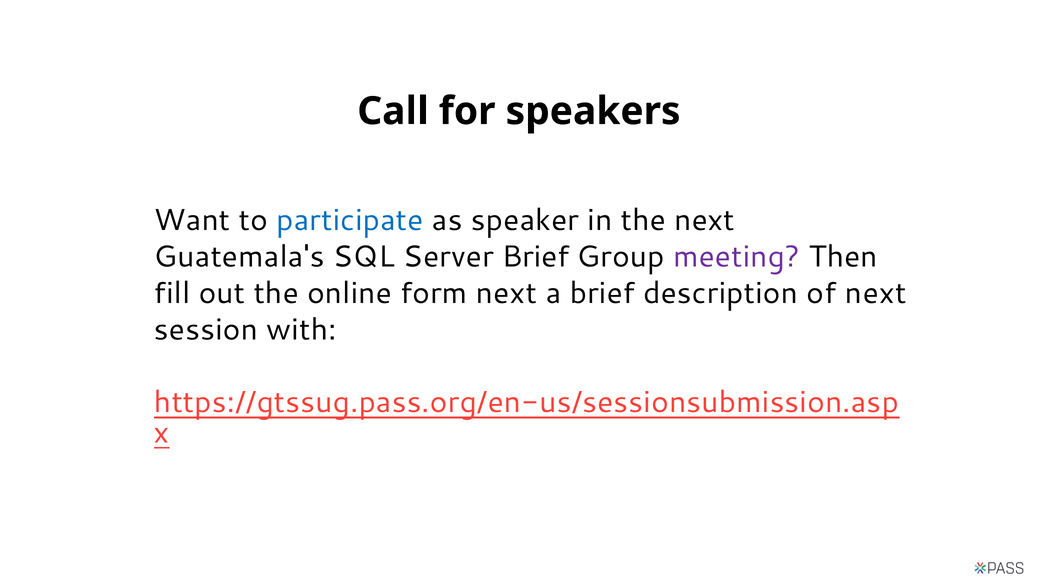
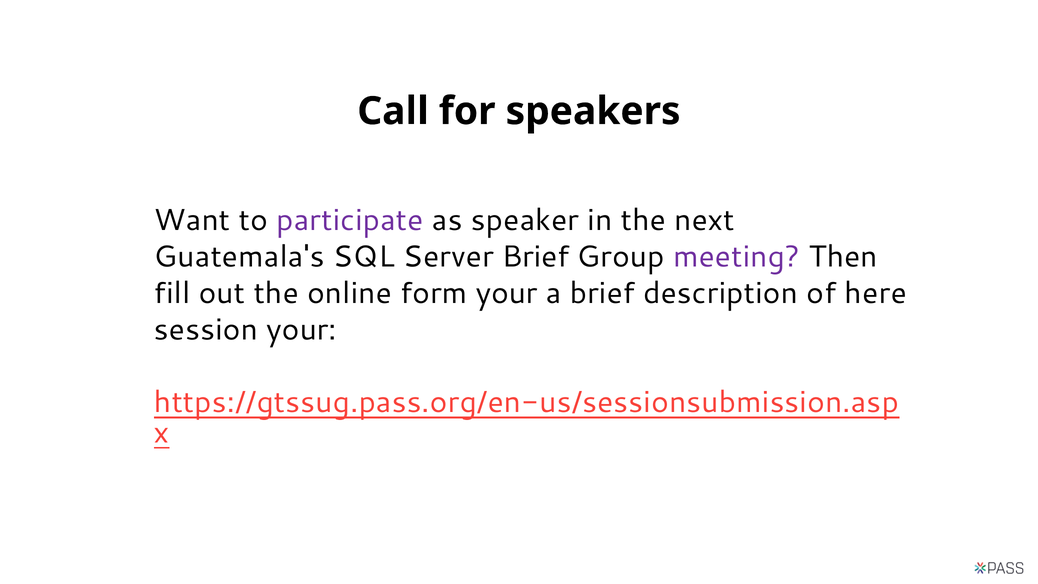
participate colour: blue -> purple
form next: next -> your
of next: next -> here
session with: with -> your
